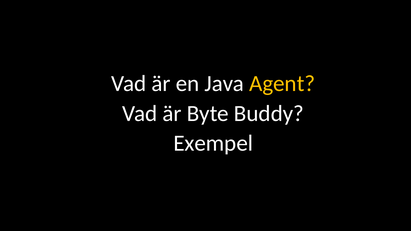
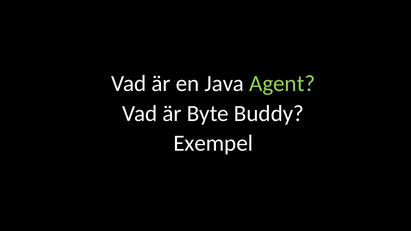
Agent colour: yellow -> light green
